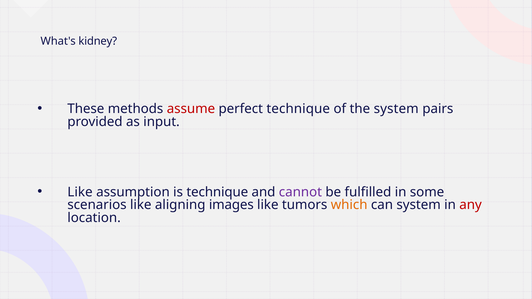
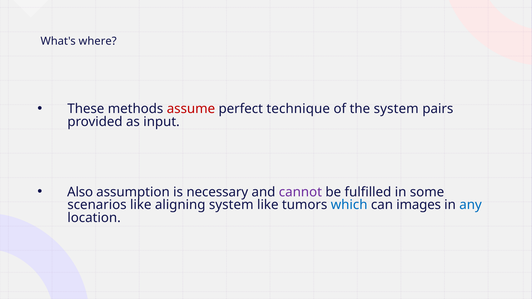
kidney: kidney -> where
Like at (80, 192): Like -> Also
is technique: technique -> necessary
aligning images: images -> system
which colour: orange -> blue
can system: system -> images
any colour: red -> blue
